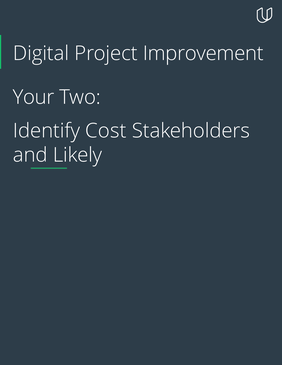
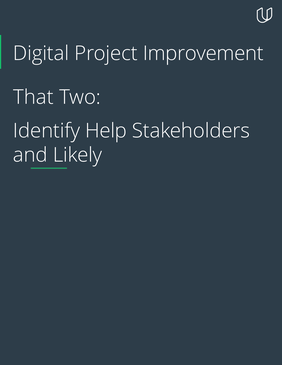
Your: Your -> That
Cost: Cost -> Help
